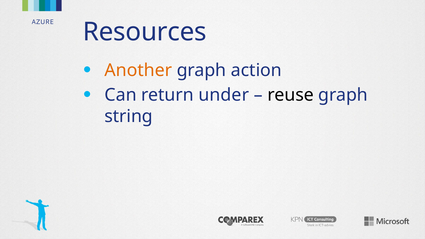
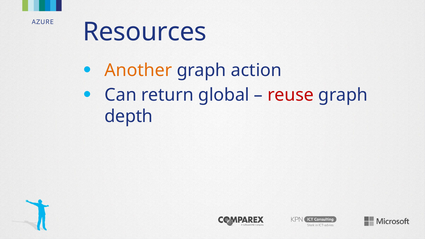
under: under -> global
reuse colour: black -> red
string: string -> depth
